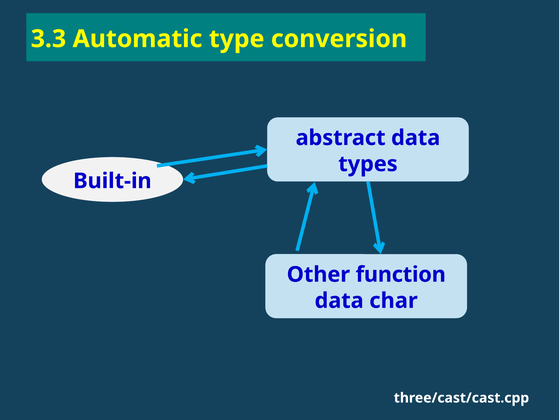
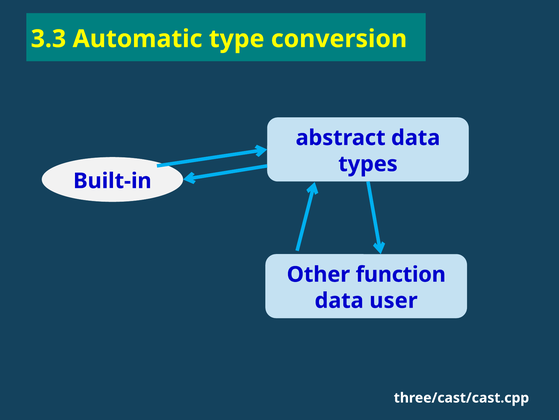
char: char -> user
